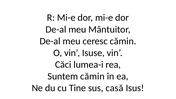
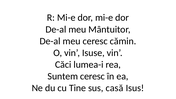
Suntem cămin: cămin -> ceresc
